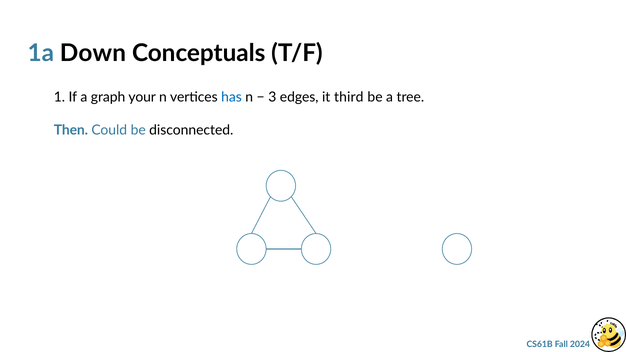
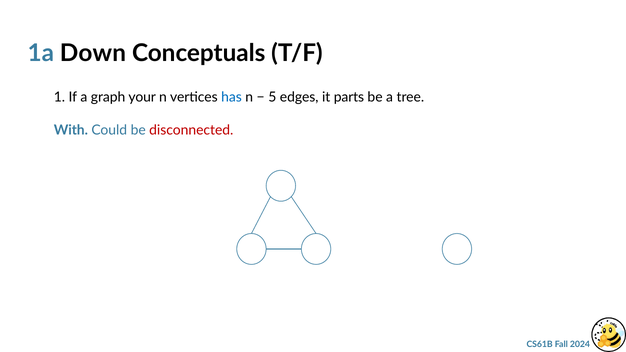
3: 3 -> 5
third: third -> parts
Then: Then -> With
disconnected colour: black -> red
